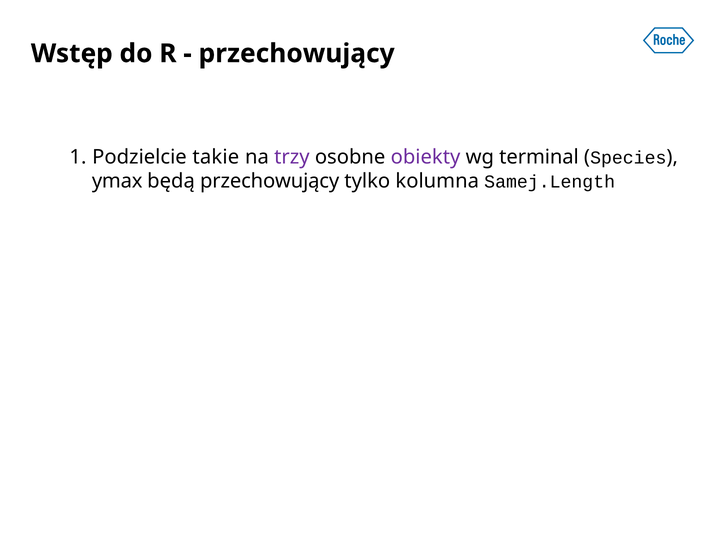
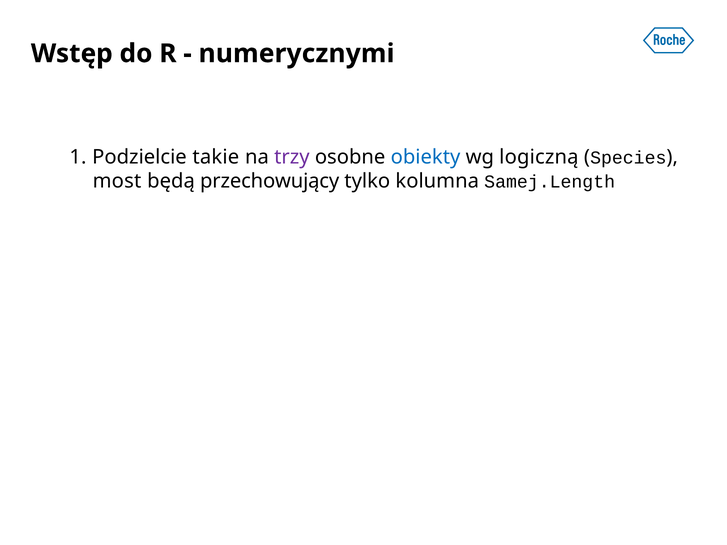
przechowujący at (297, 54): przechowujący -> numerycznymi
obiekty colour: purple -> blue
terminal: terminal -> logiczną
ymax: ymax -> most
